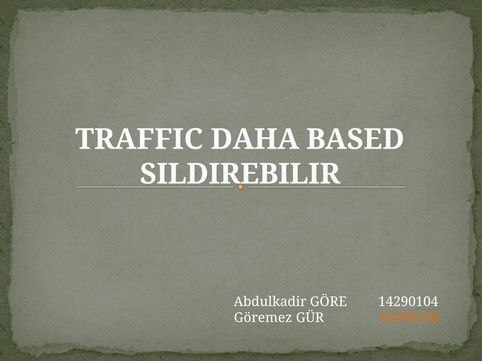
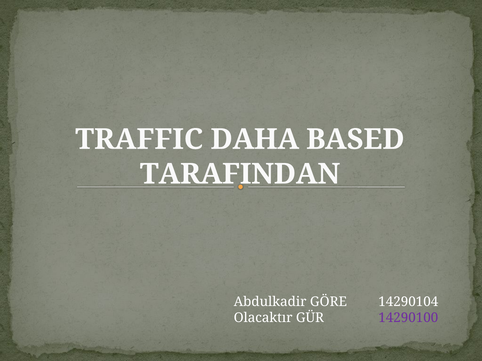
SILDIREBILIR: SILDIREBILIR -> TARAFINDAN
Göremez: Göremez -> Olacaktır
14290100 colour: orange -> purple
